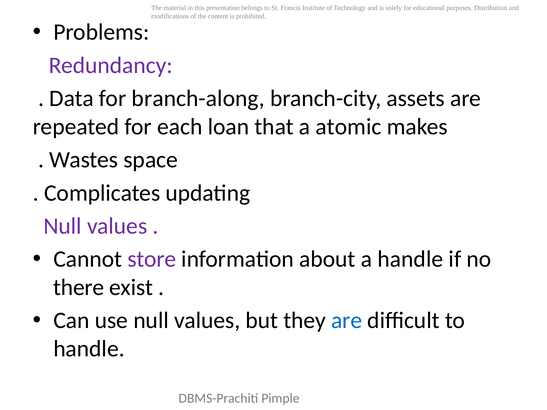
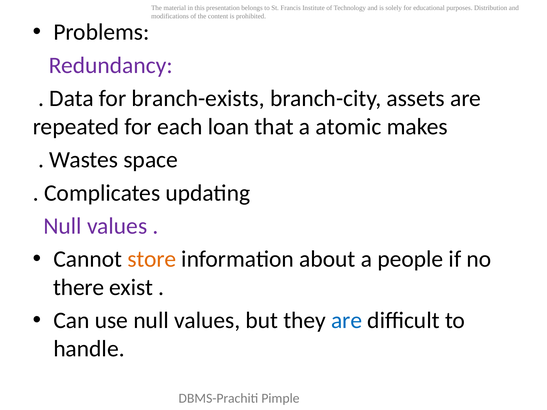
branch-along: branch-along -> branch-exists
store colour: purple -> orange
a handle: handle -> people
